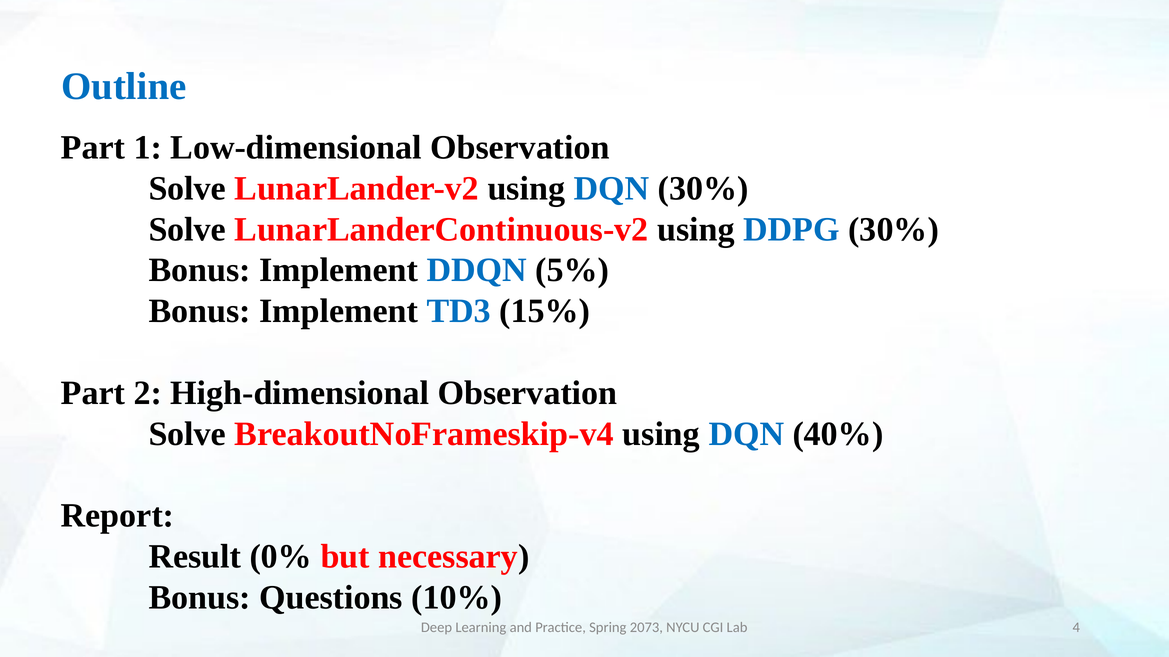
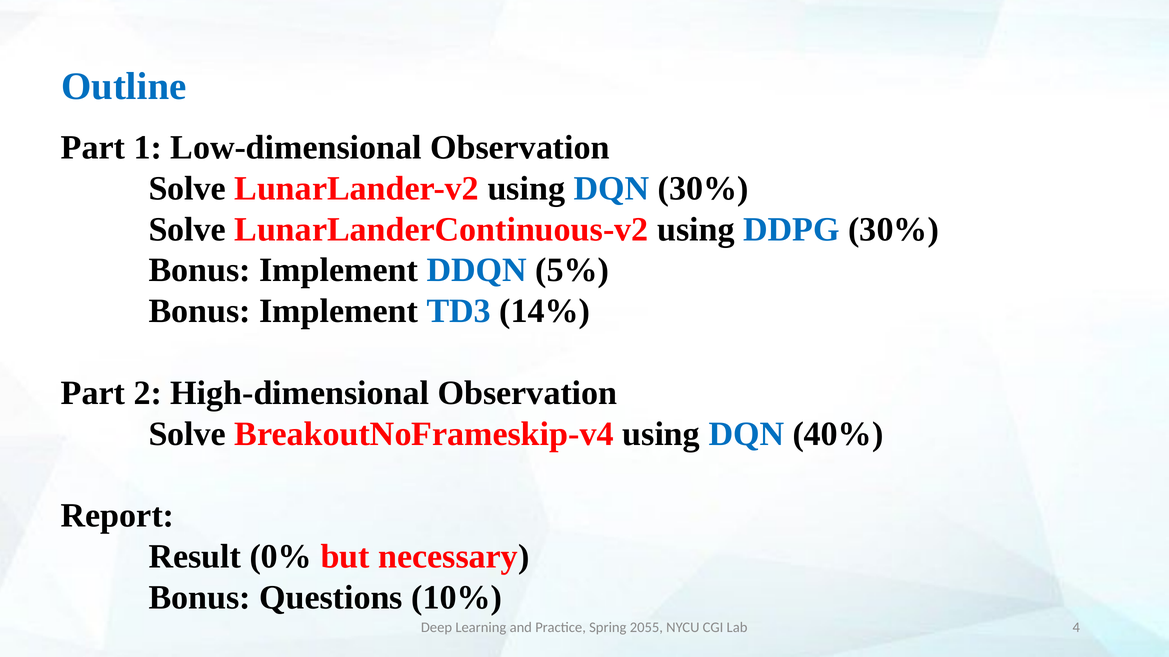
15%: 15% -> 14%
2073: 2073 -> 2055
